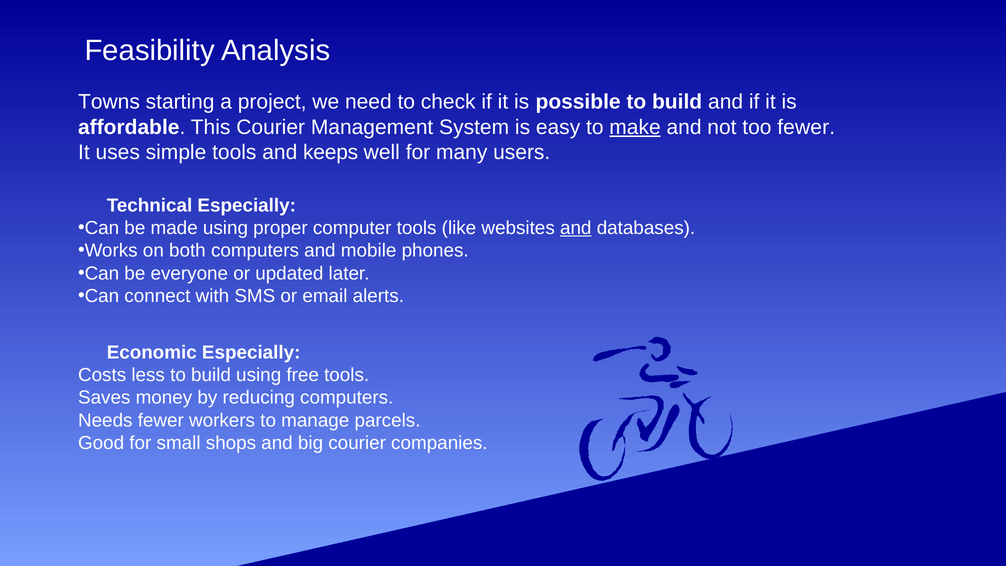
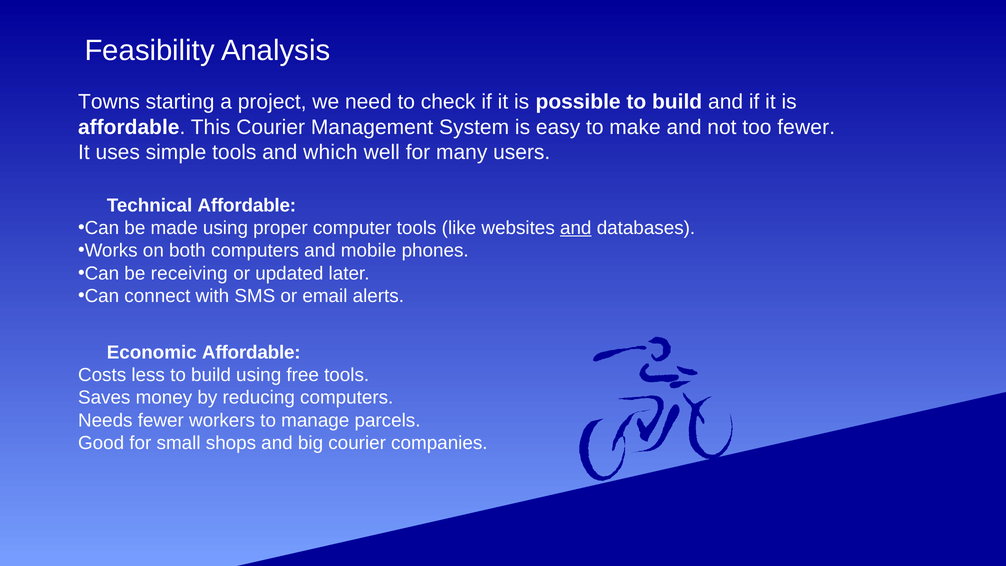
make underline: present -> none
keeps: keeps -> which
Technical Especially: Especially -> Affordable
everyone: everyone -> receiving
Economic Especially: Especially -> Affordable
